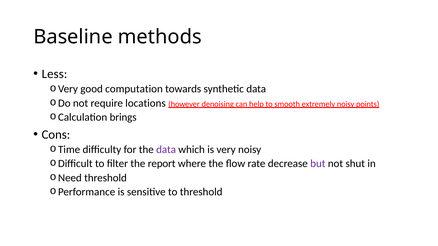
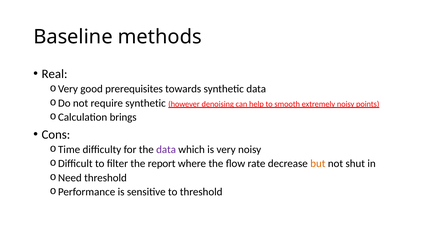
Less: Less -> Real
computation: computation -> prerequisites
require locations: locations -> synthetic
but colour: purple -> orange
